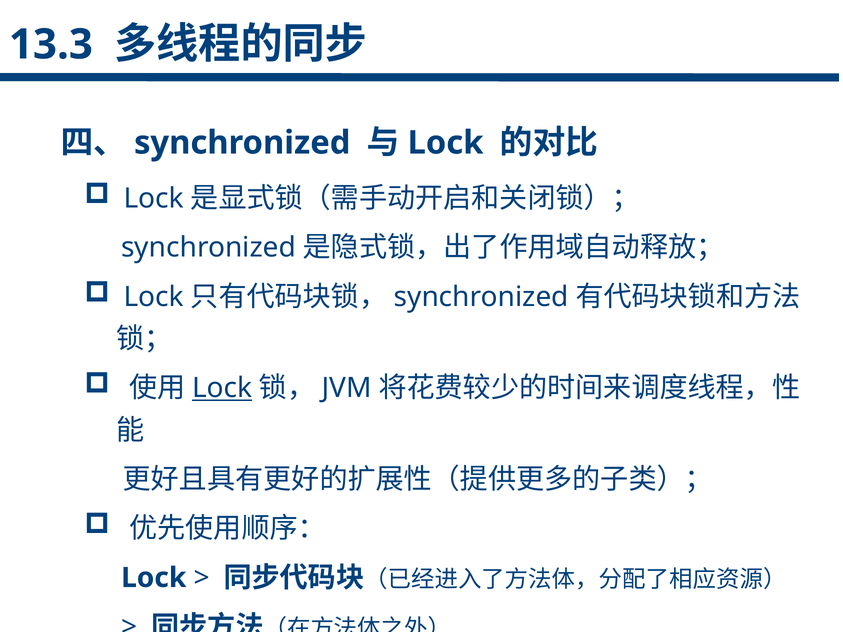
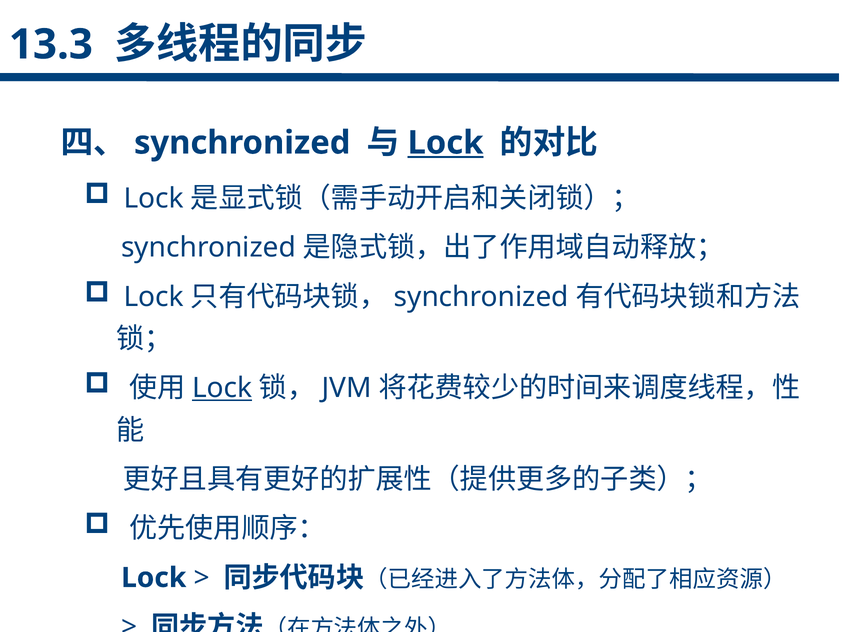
Lock at (445, 143) underline: none -> present
